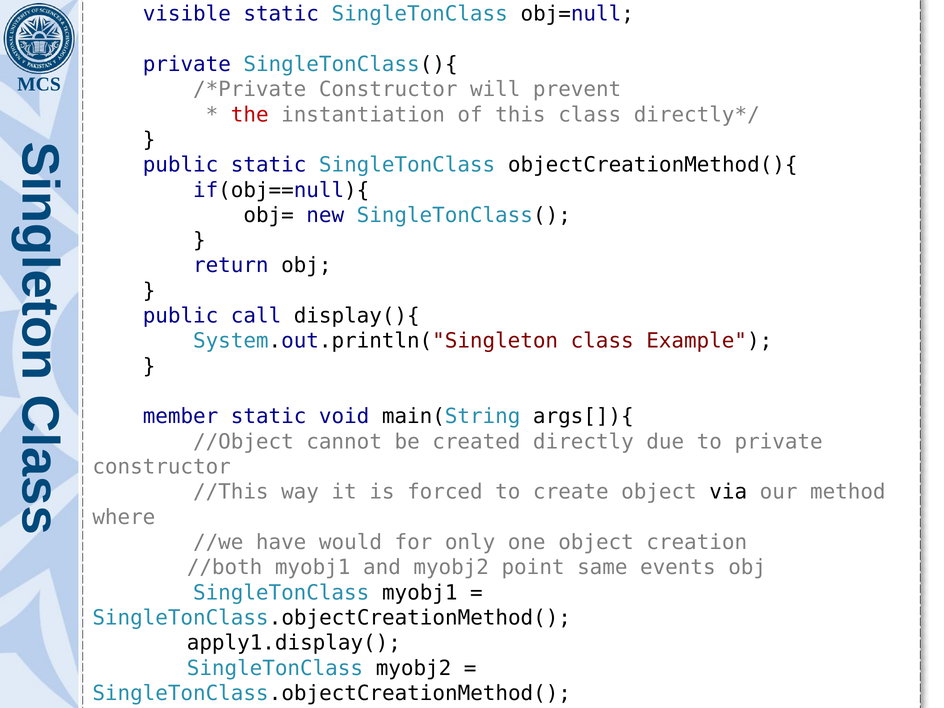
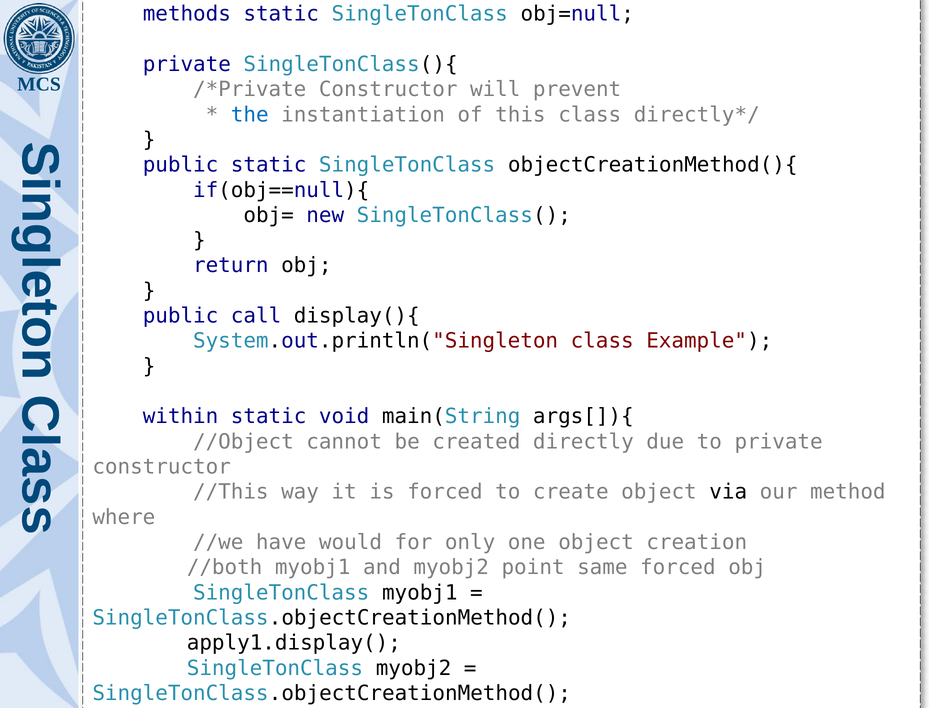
visible: visible -> methods
the colour: red -> blue
member: member -> within
same events: events -> forced
